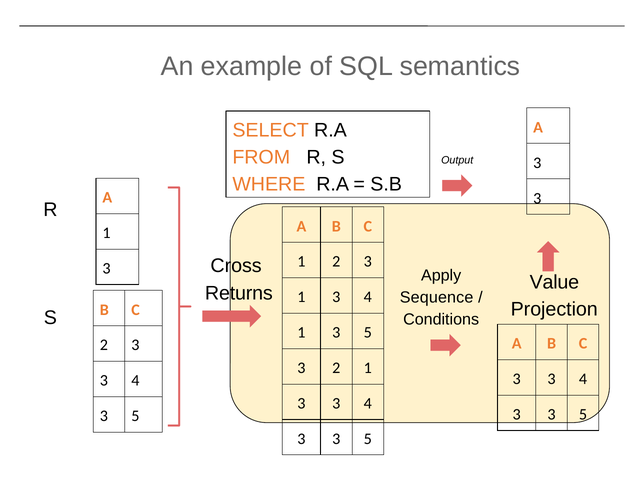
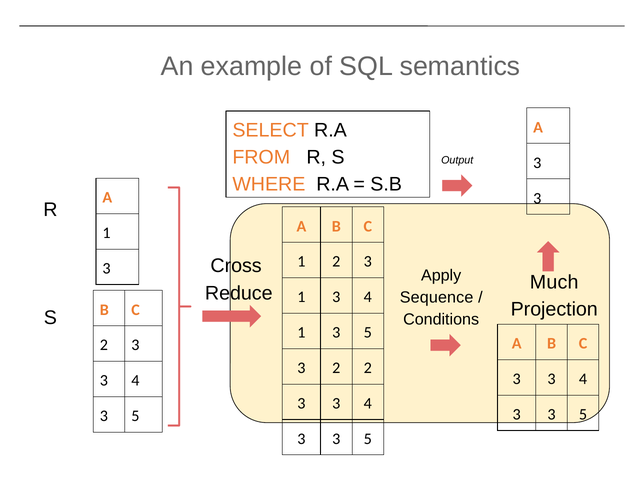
Value: Value -> Much
Returns: Returns -> Reduce
2 1: 1 -> 2
